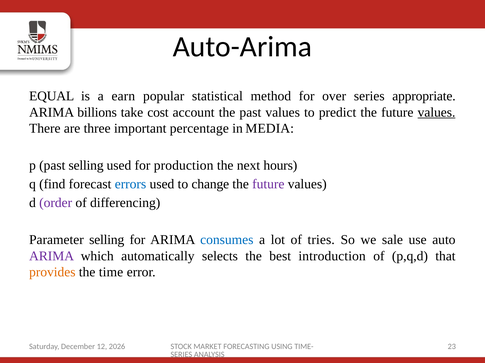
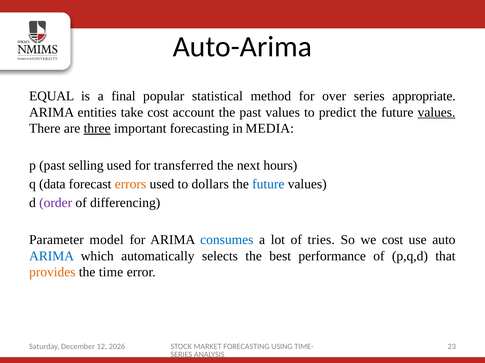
earn: earn -> final
billions: billions -> entities
three underline: none -> present
important percentage: percentage -> forecasting
production: production -> transferred
find: find -> data
errors colour: blue -> orange
change: change -> dollars
future at (268, 184) colour: purple -> blue
Parameter selling: selling -> model
we sale: sale -> cost
ARIMA at (52, 256) colour: purple -> blue
introduction: introduction -> performance
